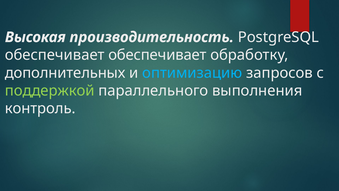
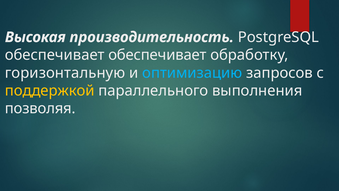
дополнительных: дополнительных -> горизонтальную
поддержкой colour: light green -> yellow
контроль: контроль -> позволяя
